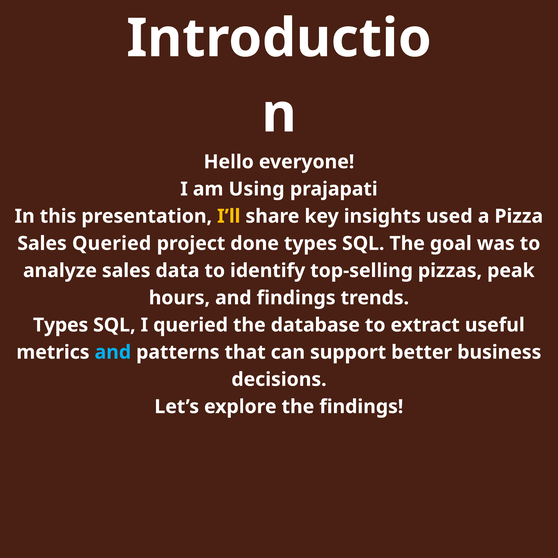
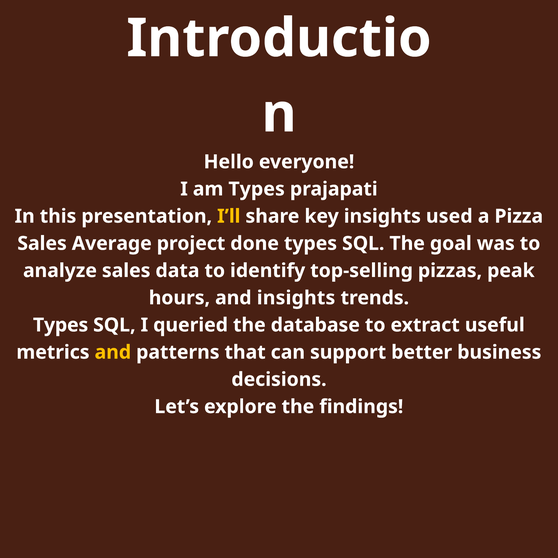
am Using: Using -> Types
Sales Queried: Queried -> Average
and findings: findings -> insights
and at (113, 352) colour: light blue -> yellow
